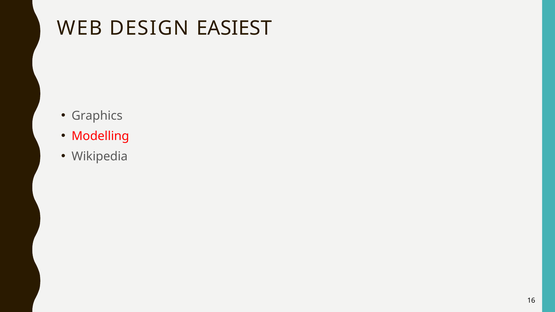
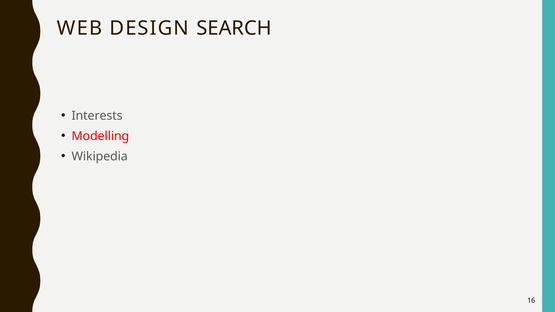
EASIEST: EASIEST -> SEARCH
Graphics: Graphics -> Interests
